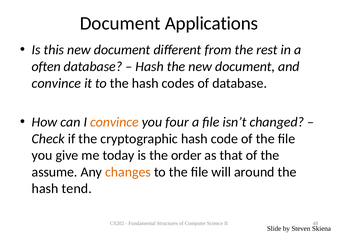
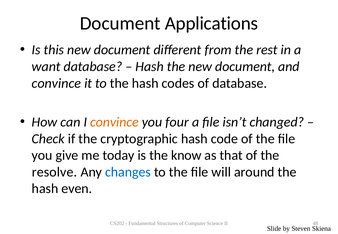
often: often -> want
order: order -> know
assume: assume -> resolve
changes colour: orange -> blue
tend: tend -> even
